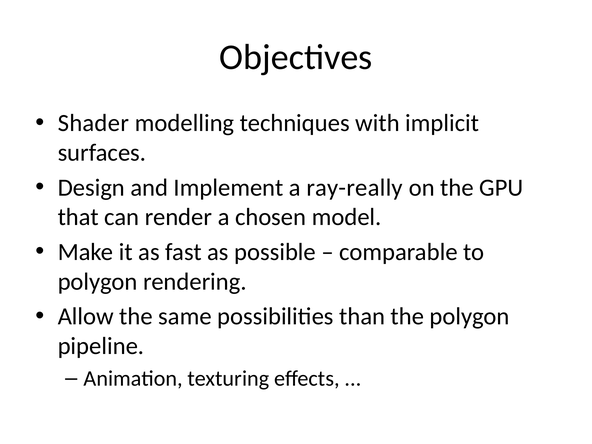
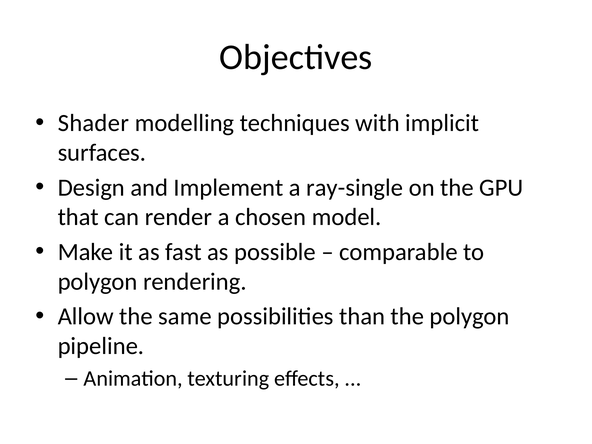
ray-really: ray-really -> ray-single
